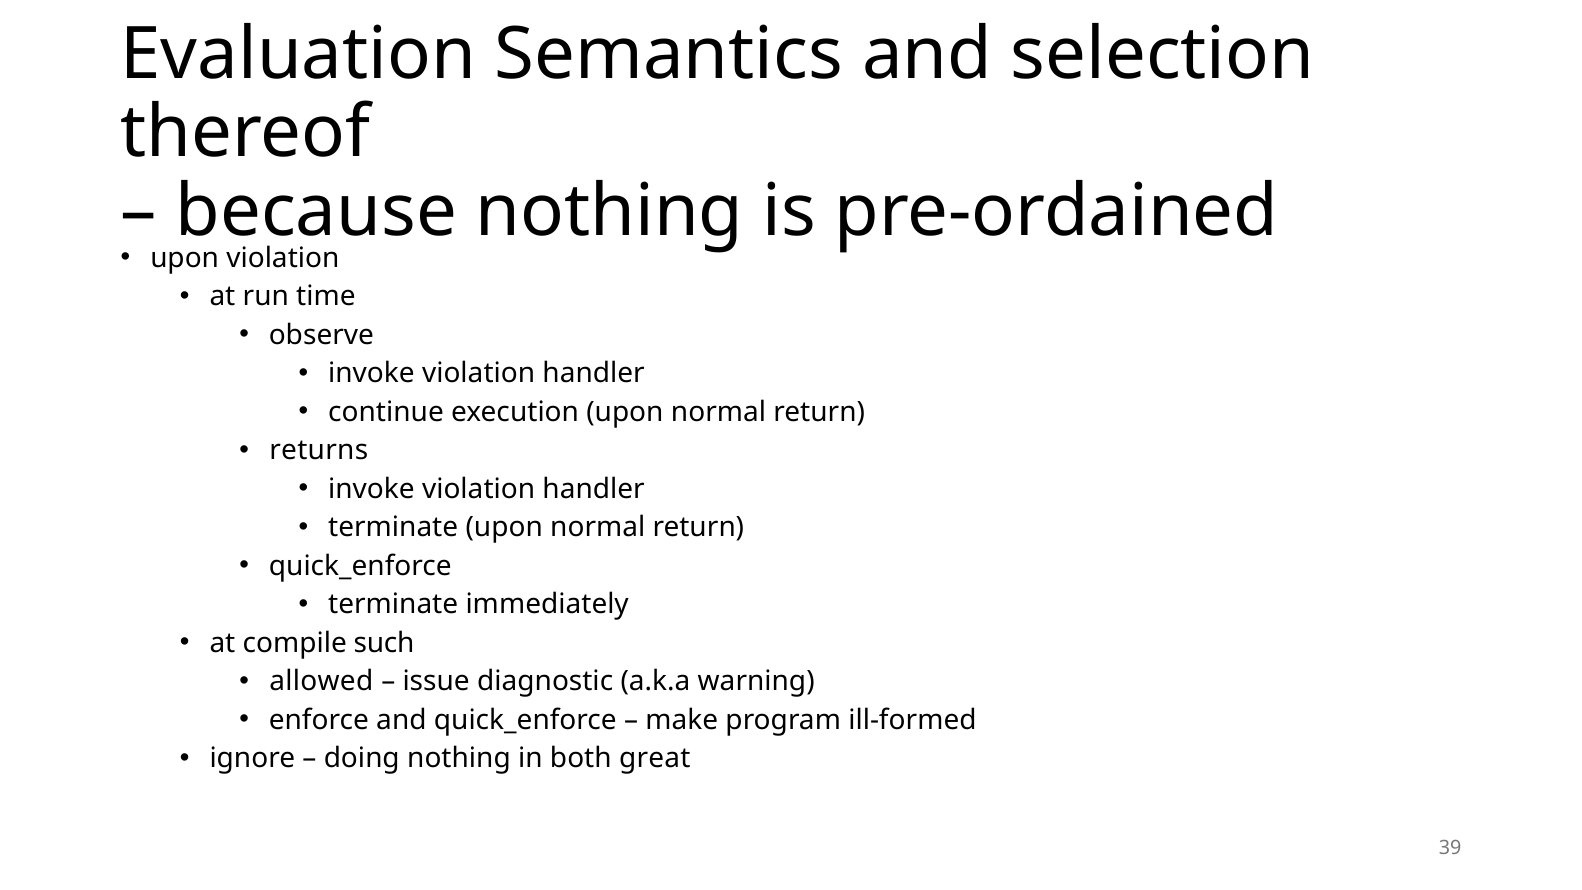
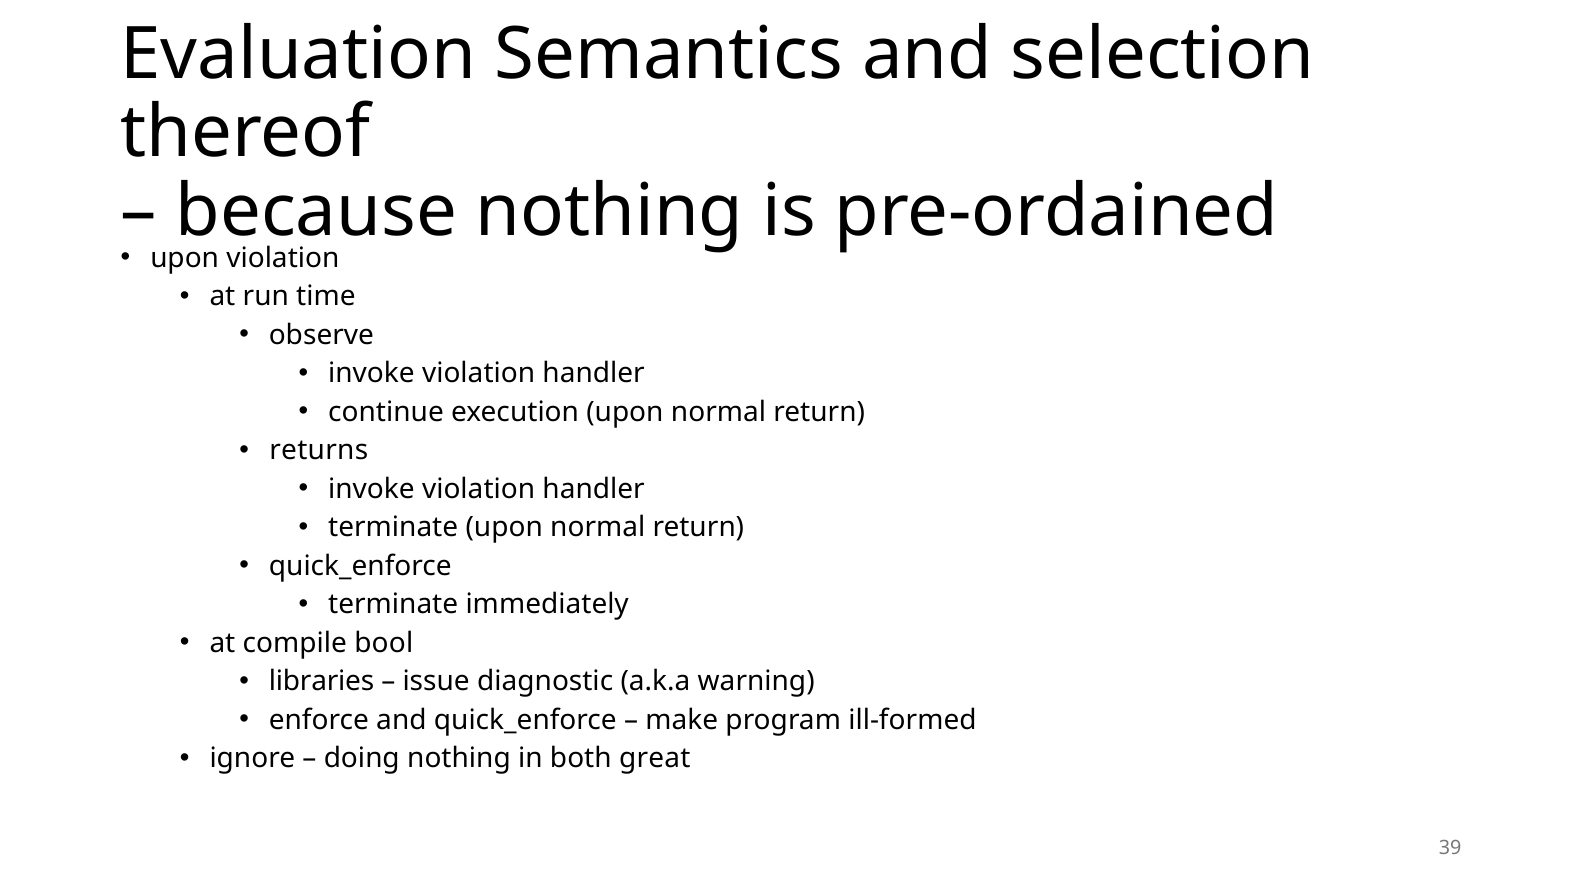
such: such -> bool
allowed: allowed -> libraries
